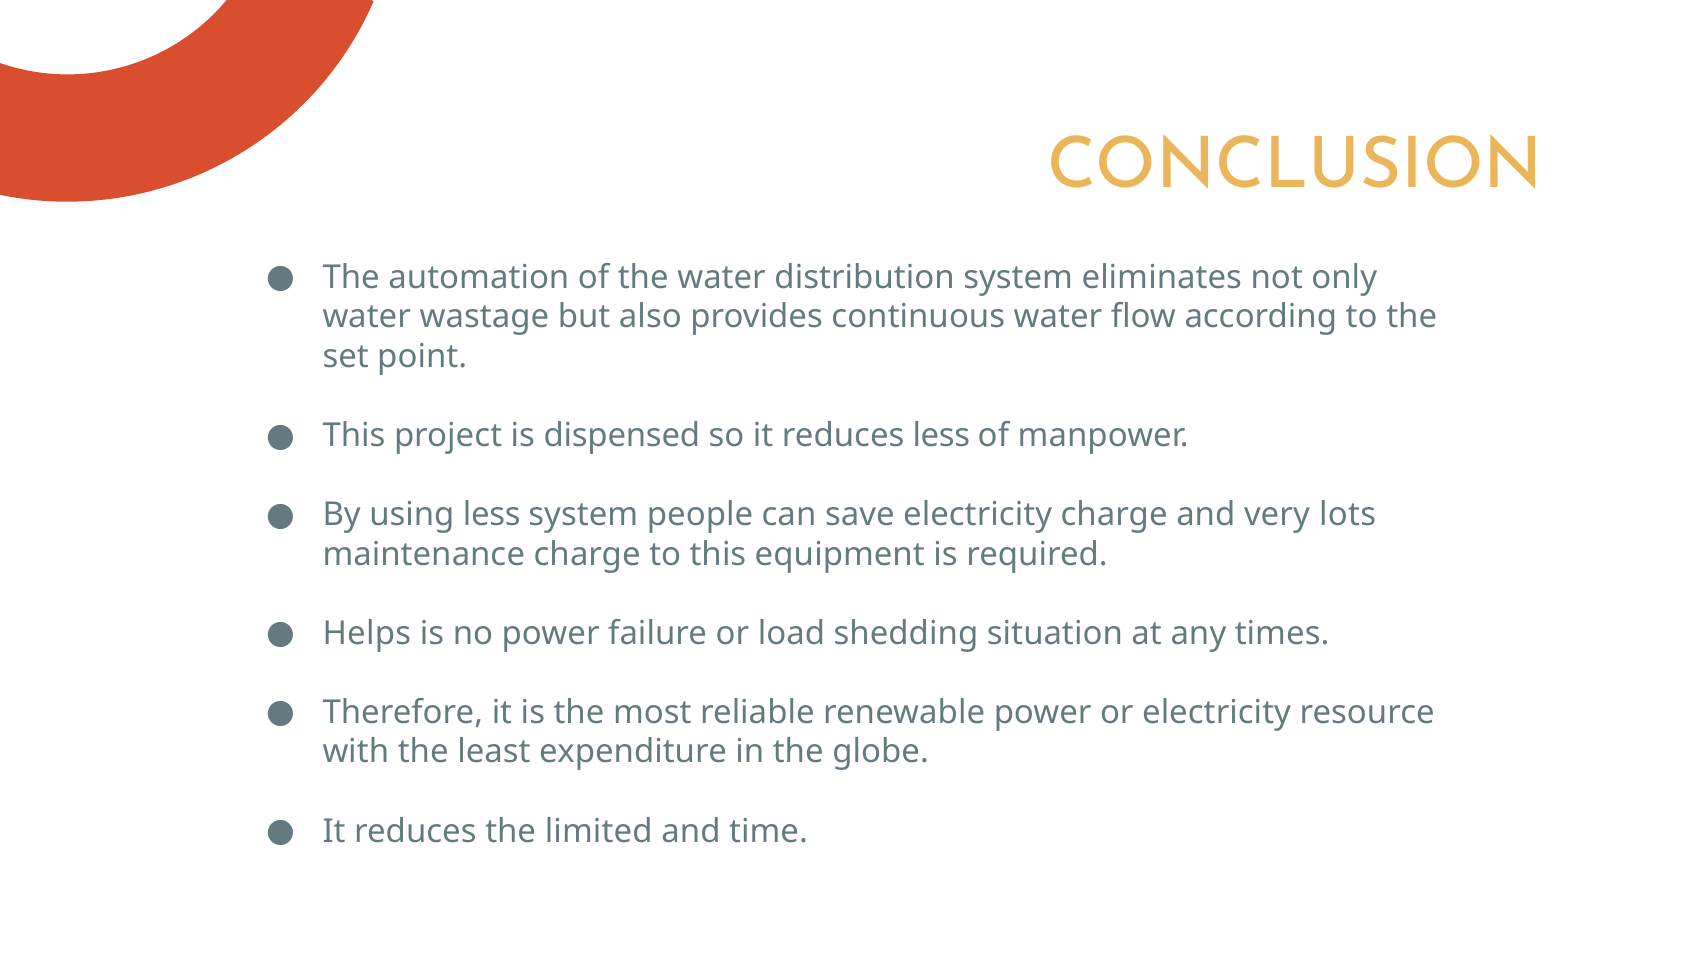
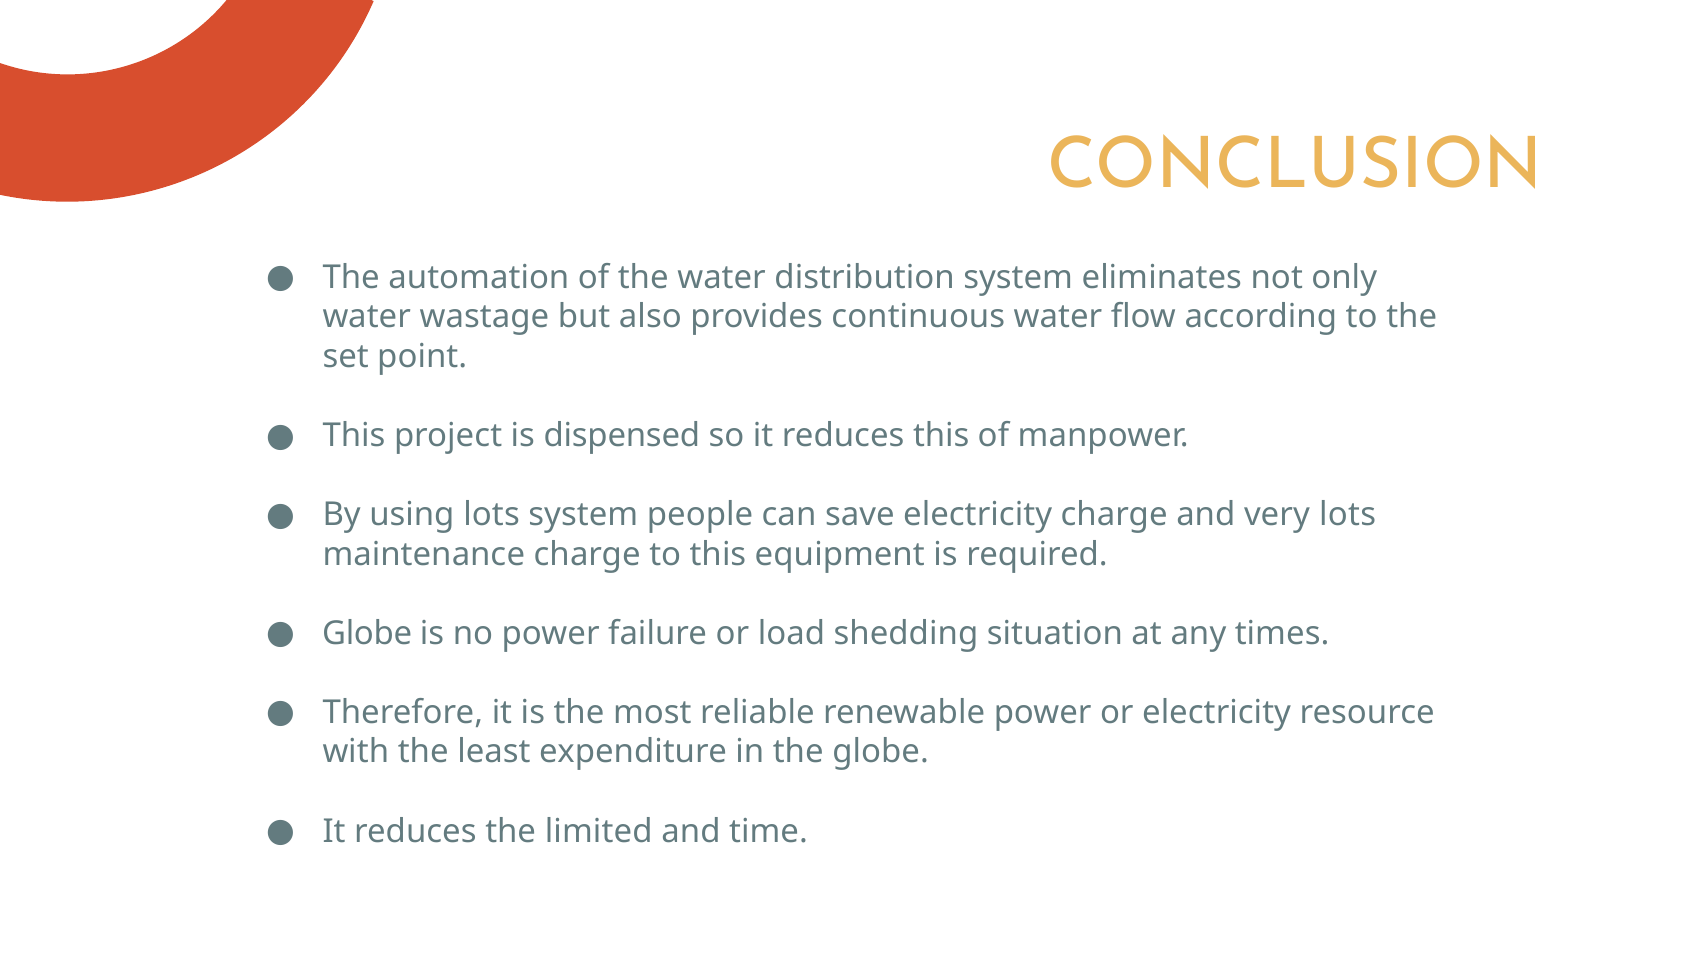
reduces less: less -> this
using less: less -> lots
Helps at (367, 633): Helps -> Globe
